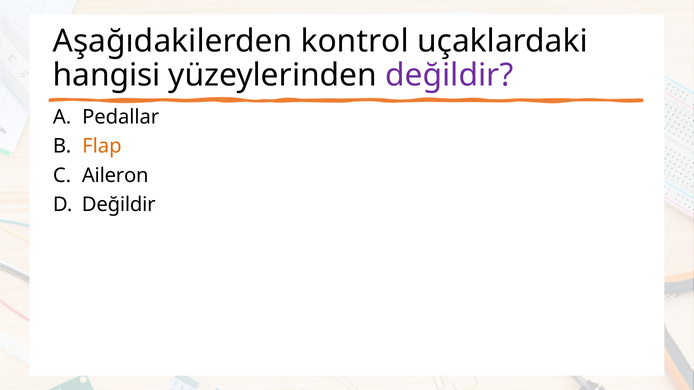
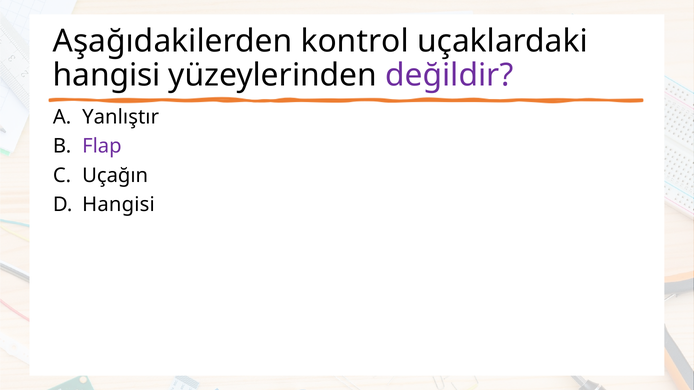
Pedallar: Pedallar -> Yanlıştır
Flap colour: orange -> purple
Aileron: Aileron -> Uçağın
Değildir at (119, 205): Değildir -> Hangisi
